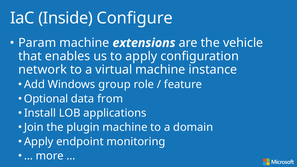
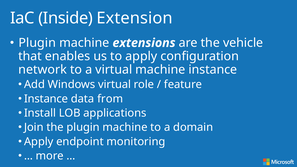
Configure: Configure -> Extension
Param at (37, 43): Param -> Plugin
Windows group: group -> virtual
Optional at (46, 99): Optional -> Instance
